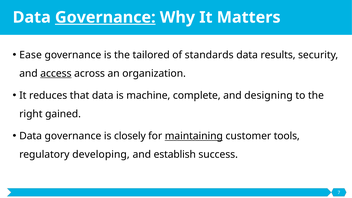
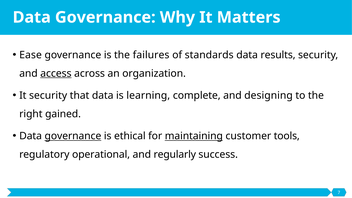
Governance at (105, 17) underline: present -> none
tailored: tailored -> failures
It reduces: reduces -> security
machine: machine -> learning
governance at (73, 136) underline: none -> present
closely: closely -> ethical
developing: developing -> operational
establish: establish -> regularly
